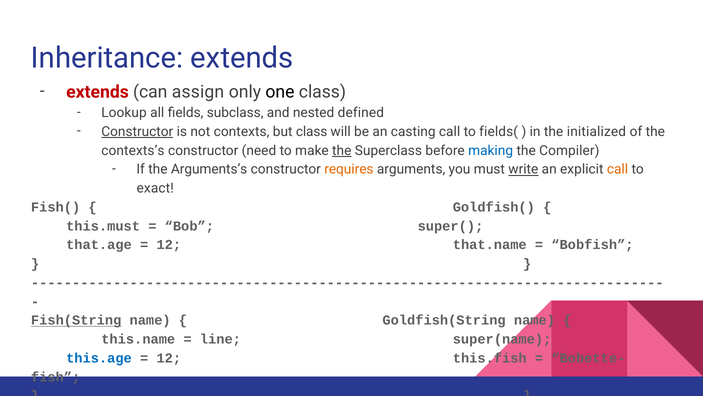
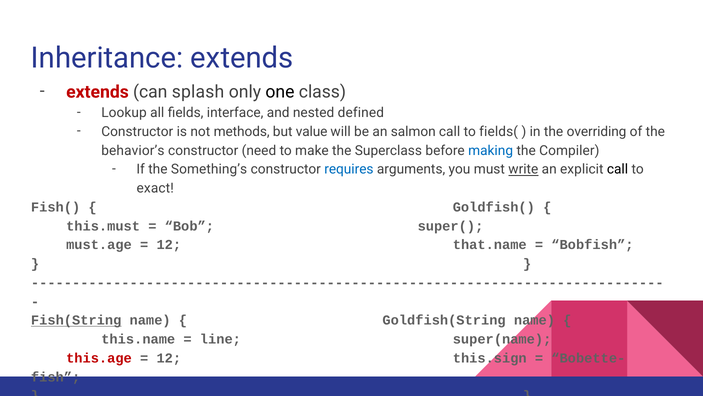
assign: assign -> splash
subclass: subclass -> interface
Constructor at (137, 132) underline: present -> none
contexts: contexts -> methods
but class: class -> value
casting: casting -> salmon
initialized: initialized -> overriding
contexts’s: contexts’s -> behavior’s
the at (342, 150) underline: present -> none
Arguments’s: Arguments’s -> Something’s
requires colour: orange -> blue
call at (618, 169) colour: orange -> black
that.age: that.age -> must.age
this.age colour: blue -> red
this.fish: this.fish -> this.sign
